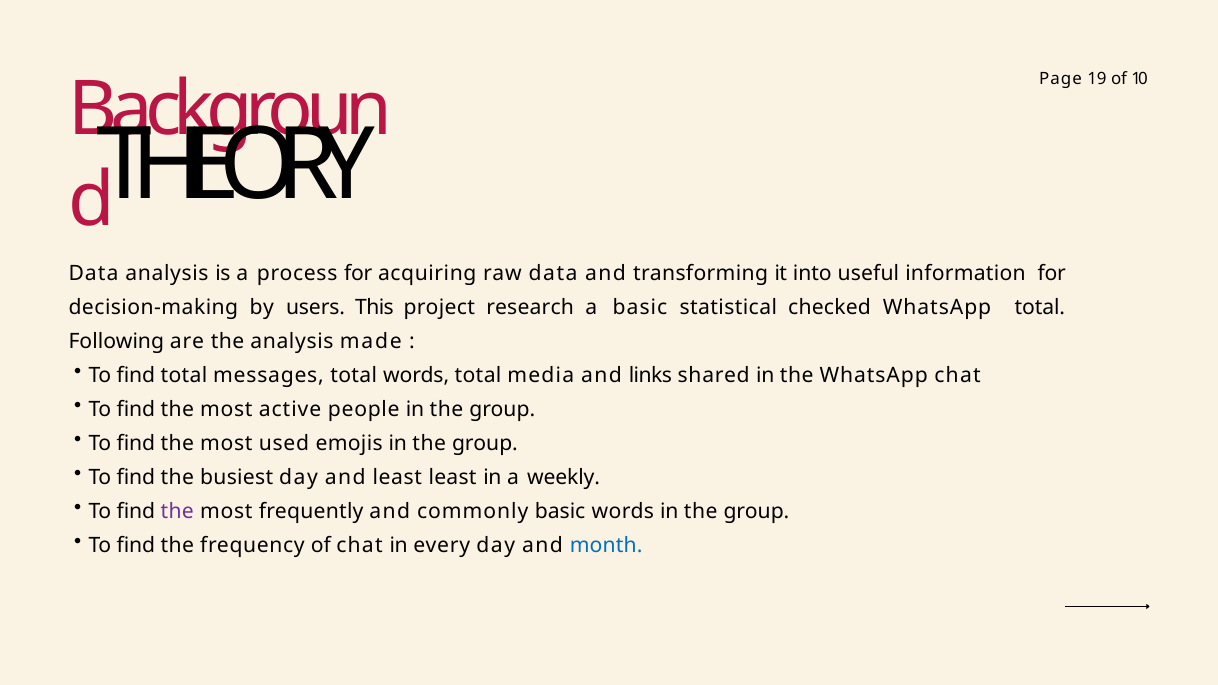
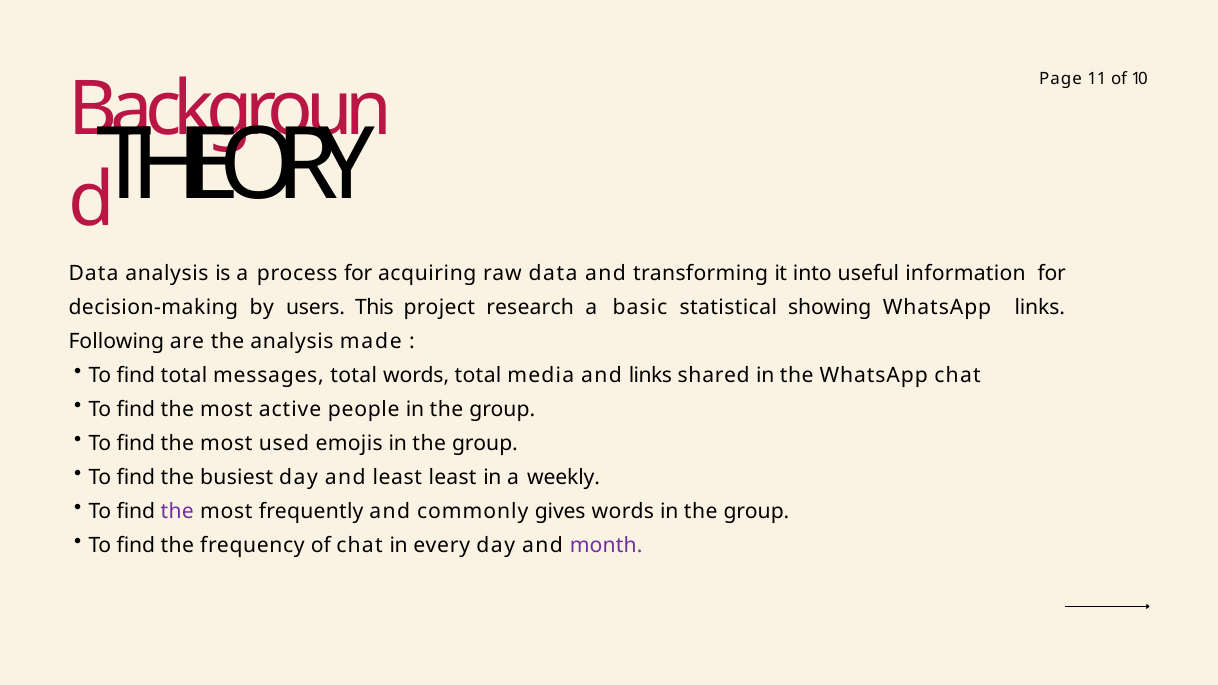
19: 19 -> 11
checked: checked -> showing
WhatsApp total: total -> links
commonly basic: basic -> gives
month colour: blue -> purple
